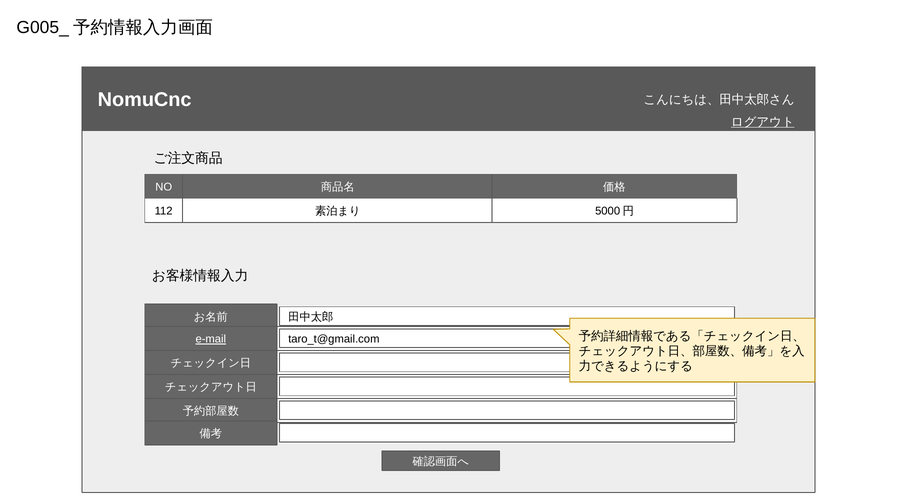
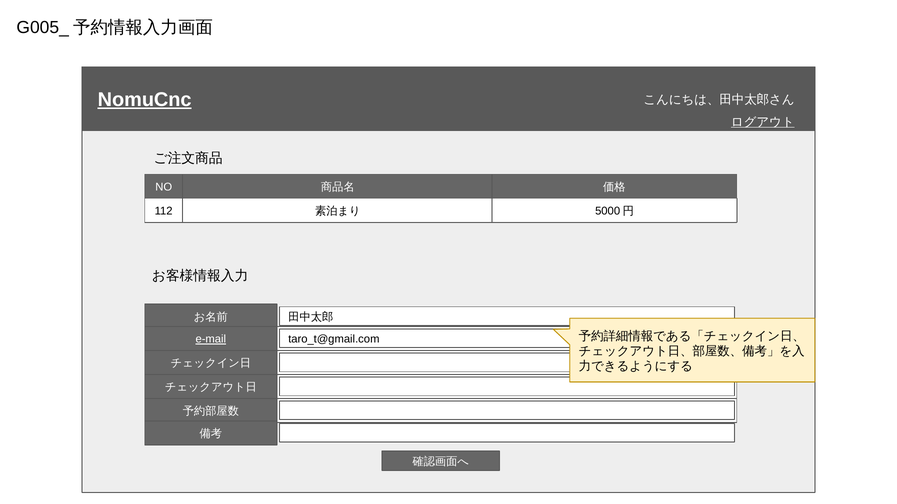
NomuCnc underline: none -> present
